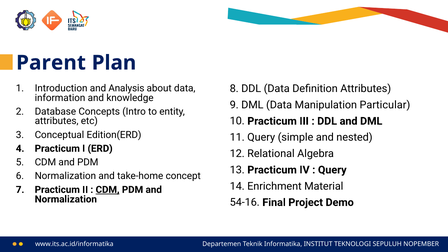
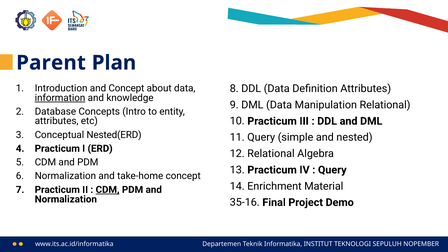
and Analysis: Analysis -> Concept
information underline: none -> present
Manipulation Particular: Particular -> Relational
Edition(ERD: Edition(ERD -> Nested(ERD
54-16: 54-16 -> 35-16
